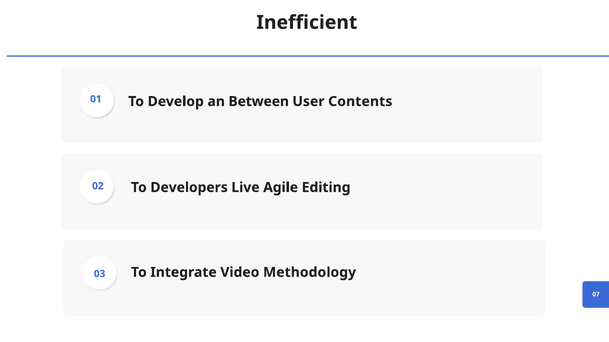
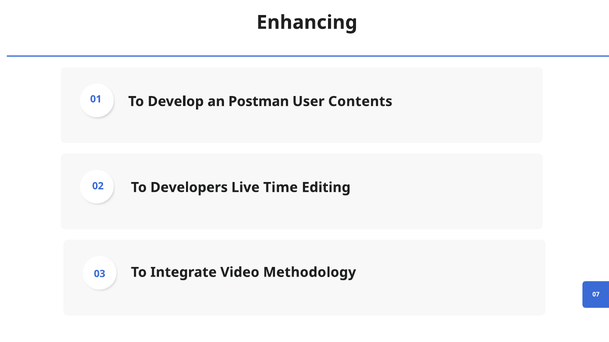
Inefficient: Inefficient -> Enhancing
Between: Between -> Postman
Agile: Agile -> Time
